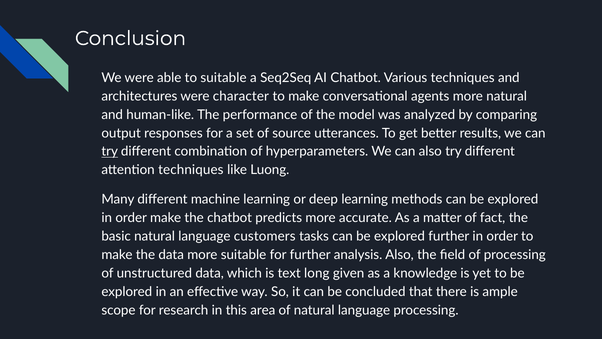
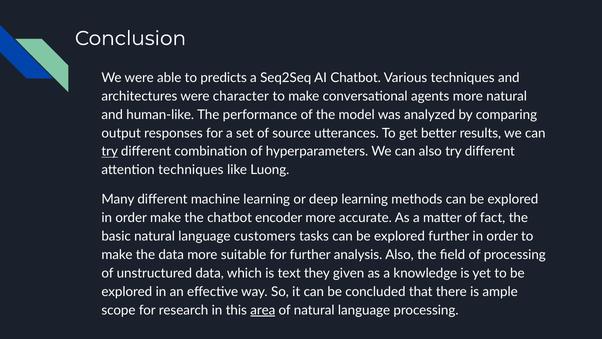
to suitable: suitable -> predicts
predicts: predicts -> encoder
long: long -> they
area underline: none -> present
